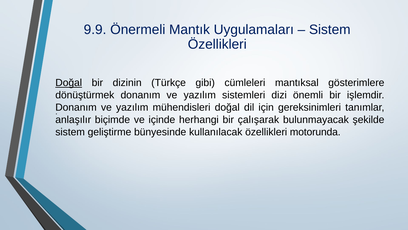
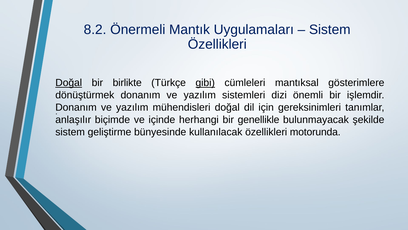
9.9: 9.9 -> 8.2
dizinin: dizinin -> birlikte
gibi underline: none -> present
çalışarak: çalışarak -> genellikle
